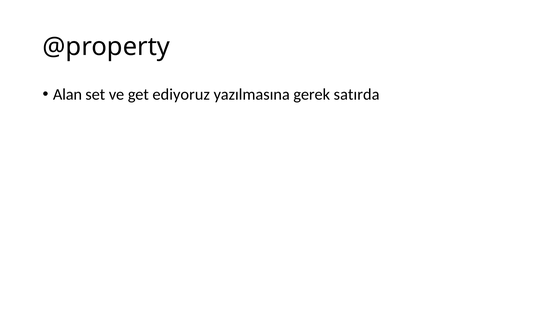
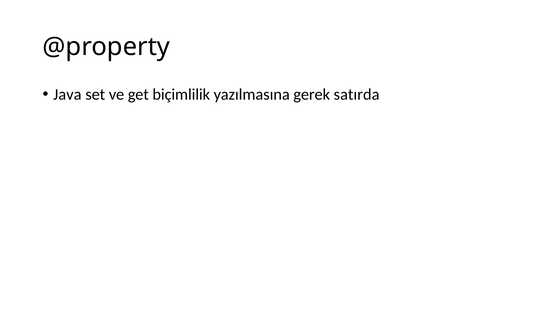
Alan: Alan -> Java
ediyoruz: ediyoruz -> biçimlilik
